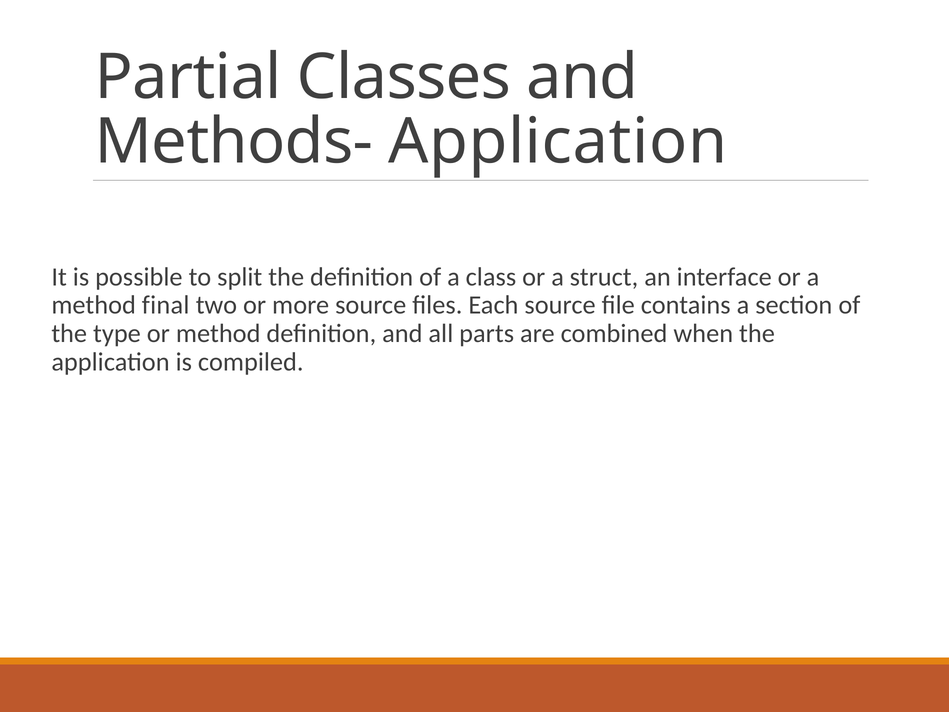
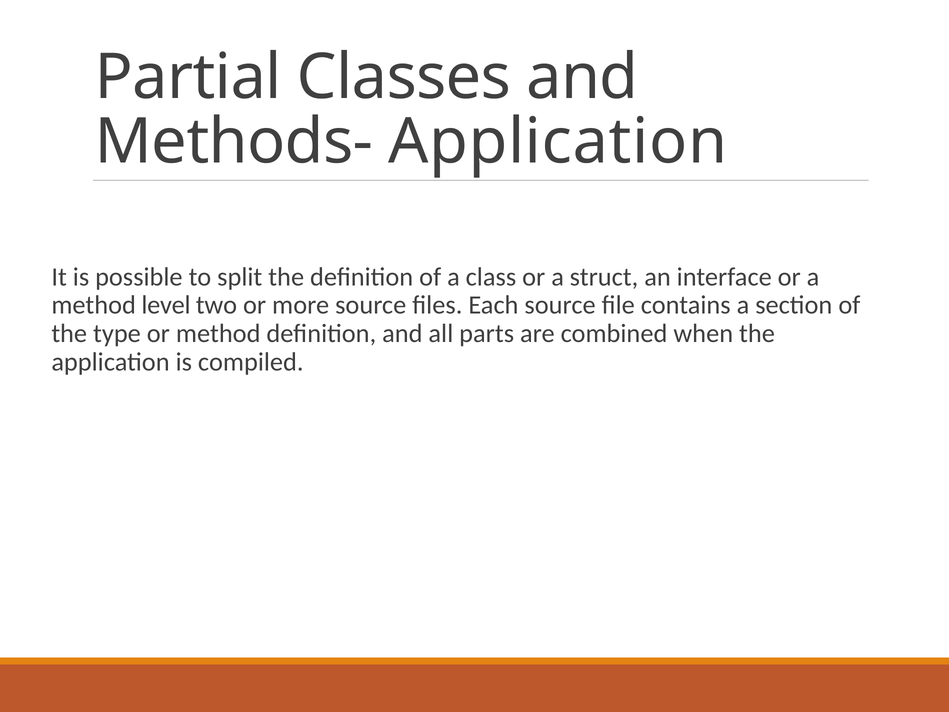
final: final -> level
